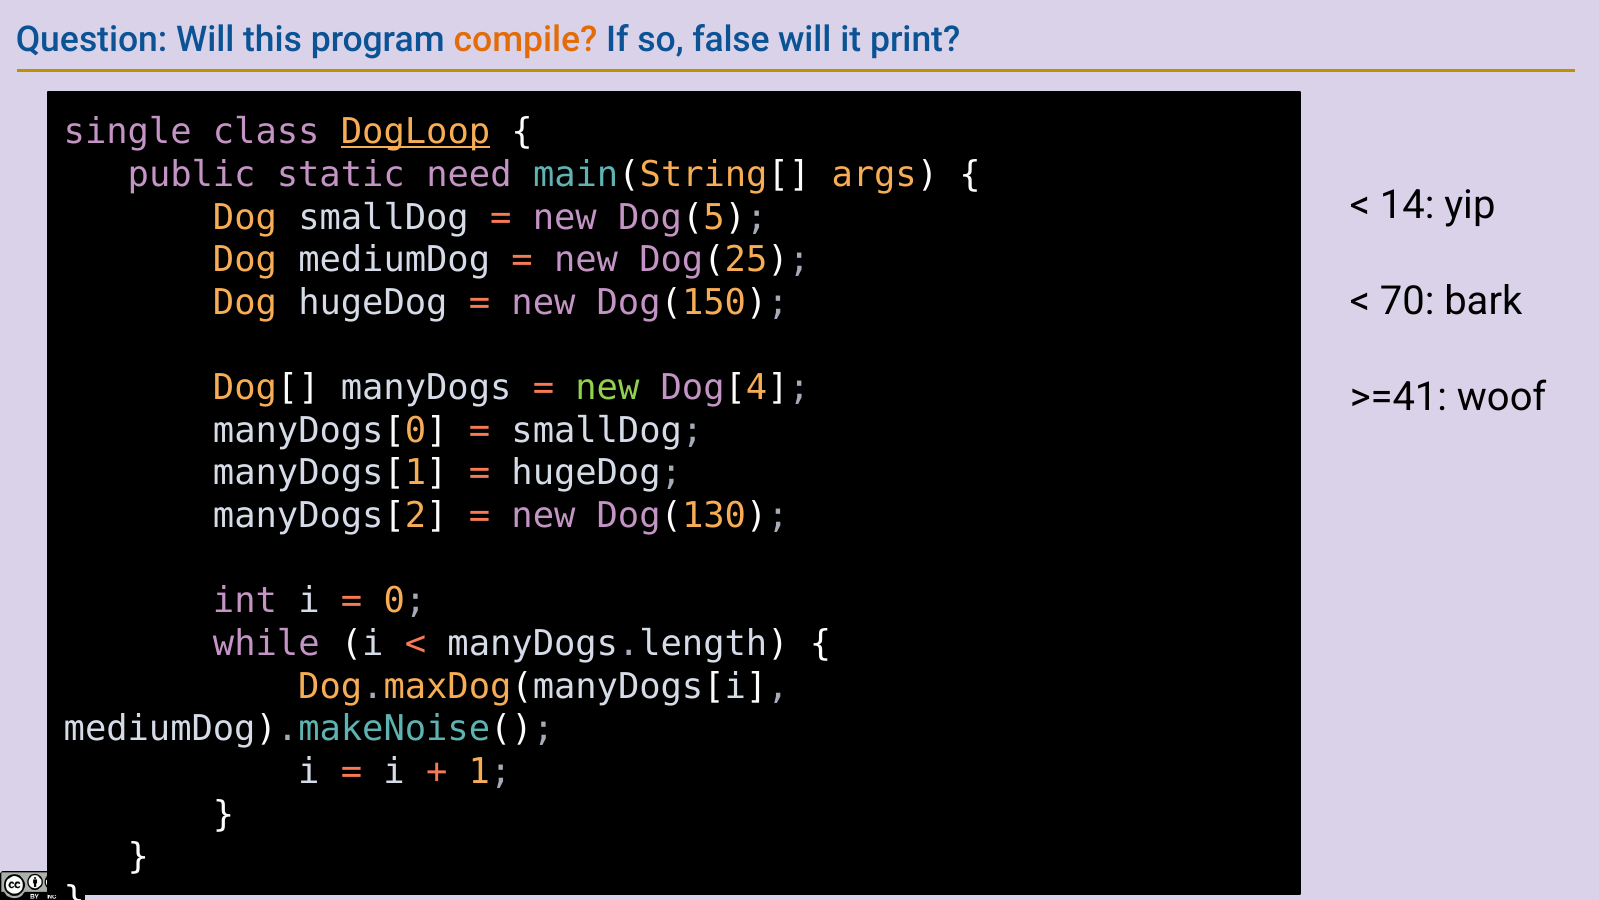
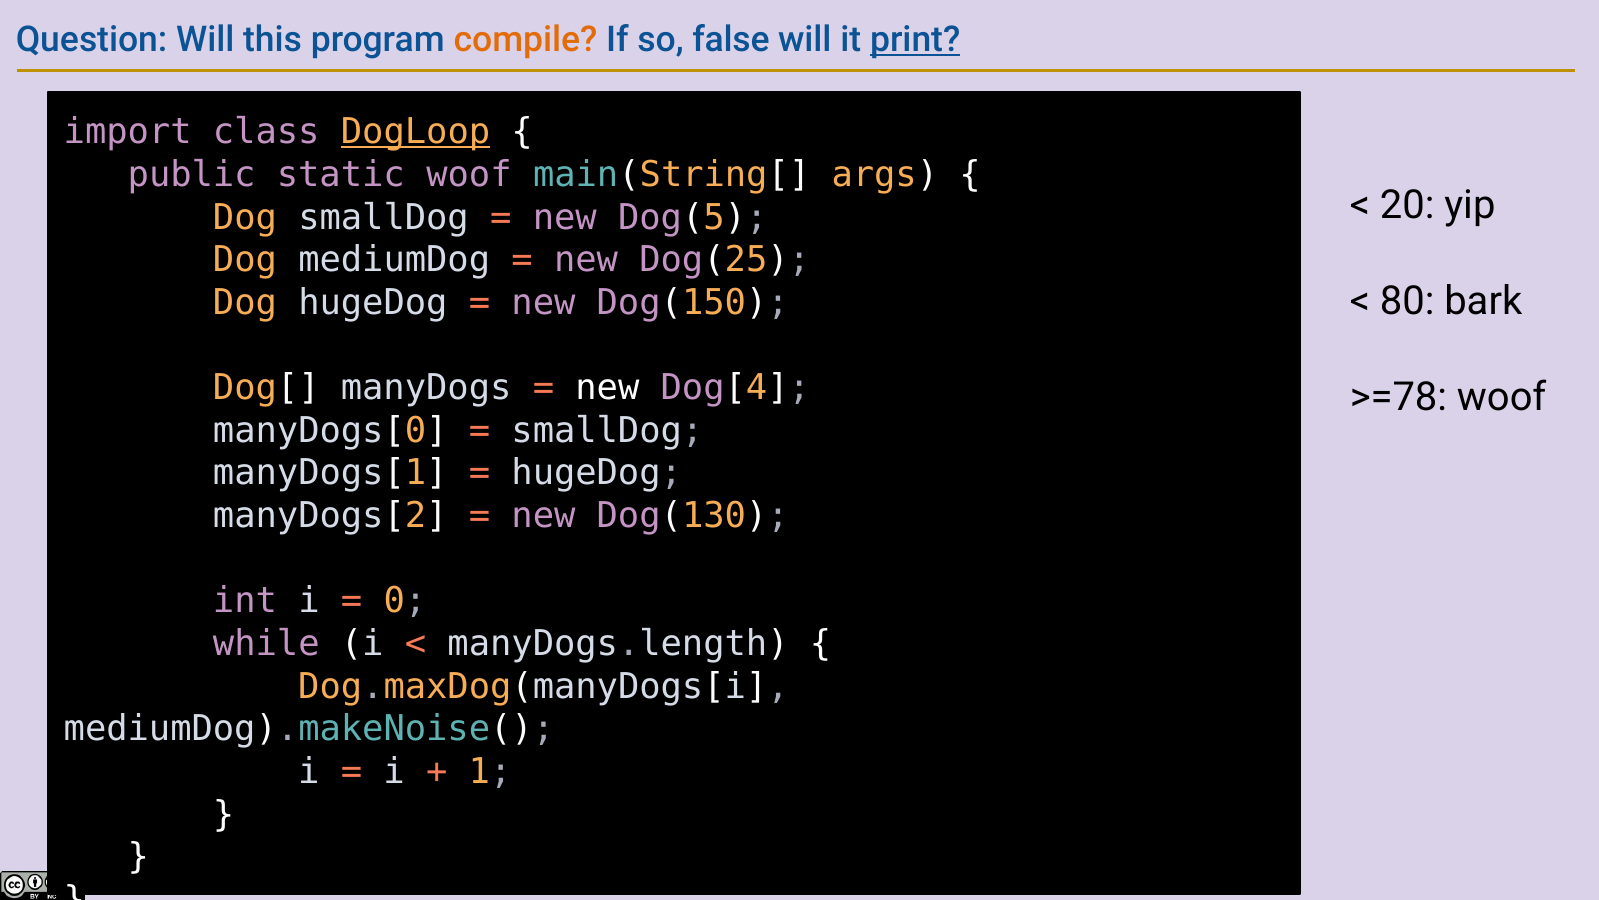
print underline: none -> present
single: single -> import
static need: need -> woof
14: 14 -> 20
70: 70 -> 80
new at (607, 388) colour: light green -> white
>=41: >=41 -> >=78
